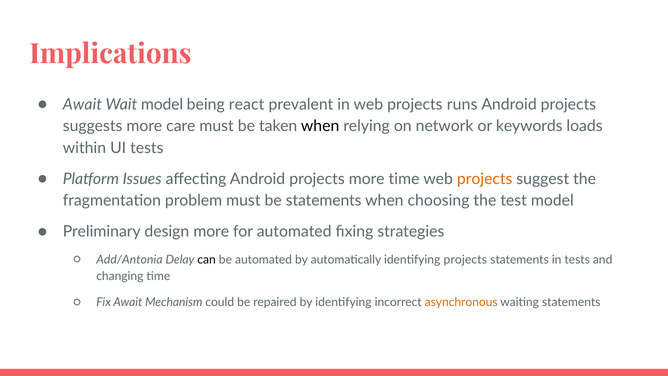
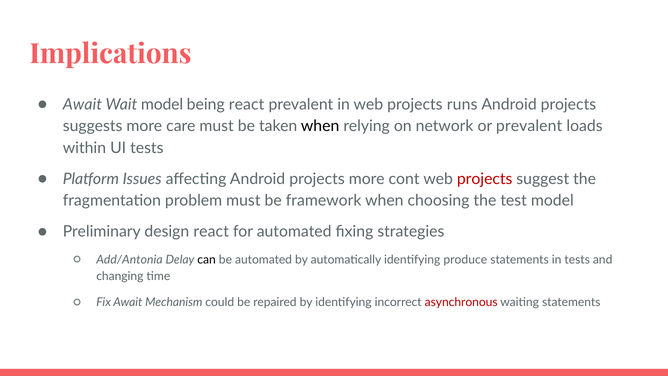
or keywords: keywords -> prevalent
more time: time -> cont
projects at (485, 179) colour: orange -> red
be statements: statements -> framework
design more: more -> react
identifying projects: projects -> produce
asynchronous colour: orange -> red
